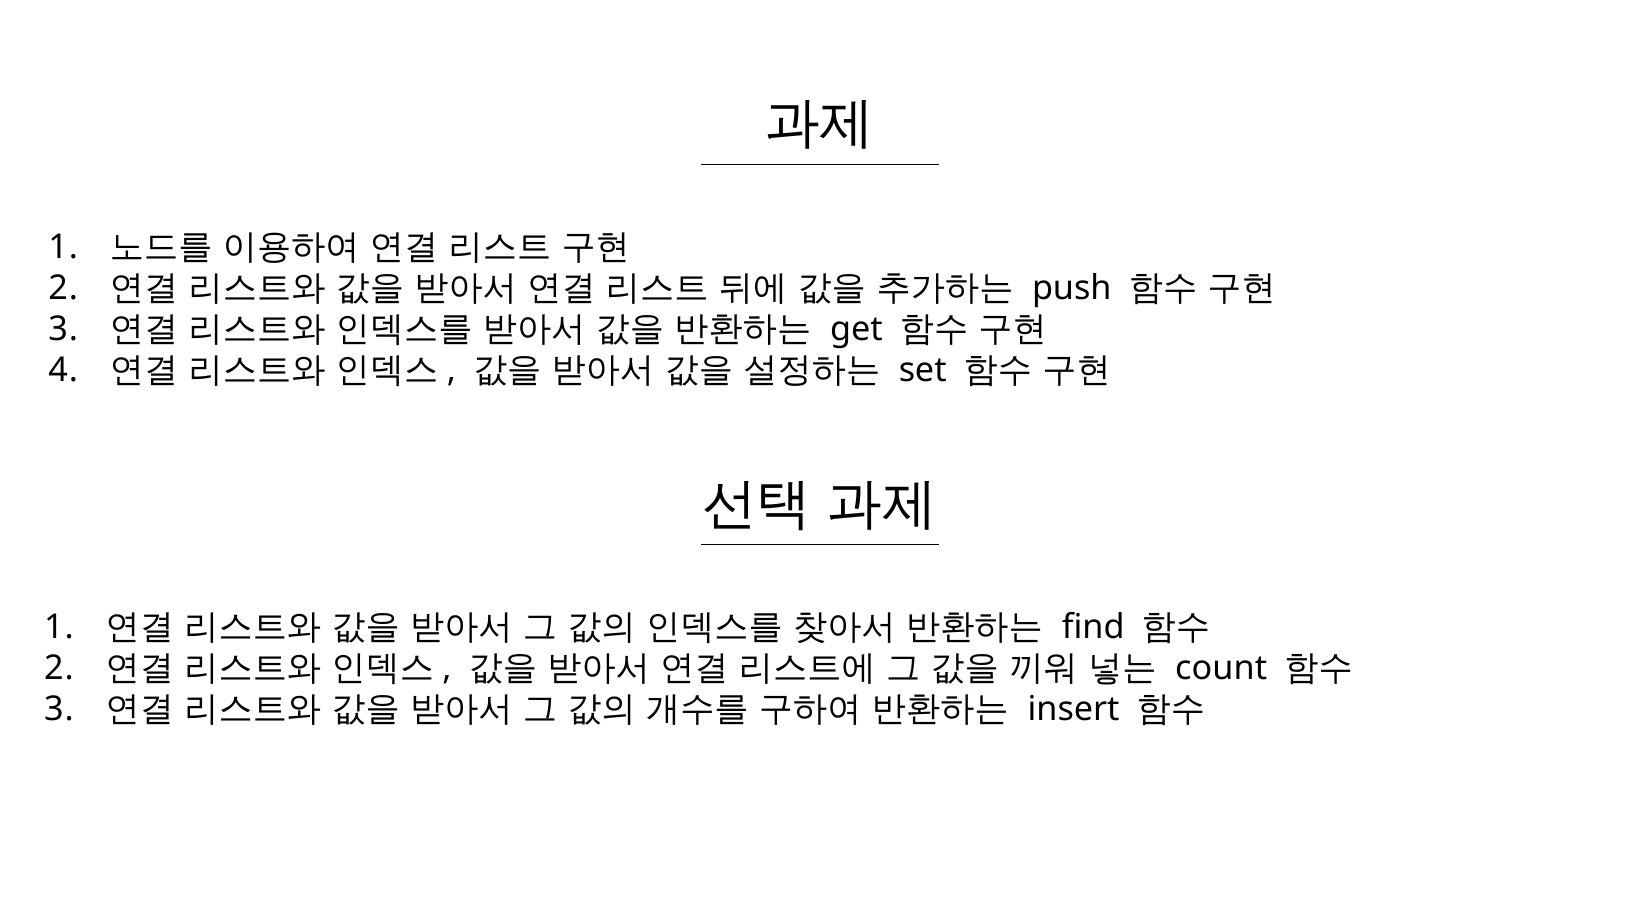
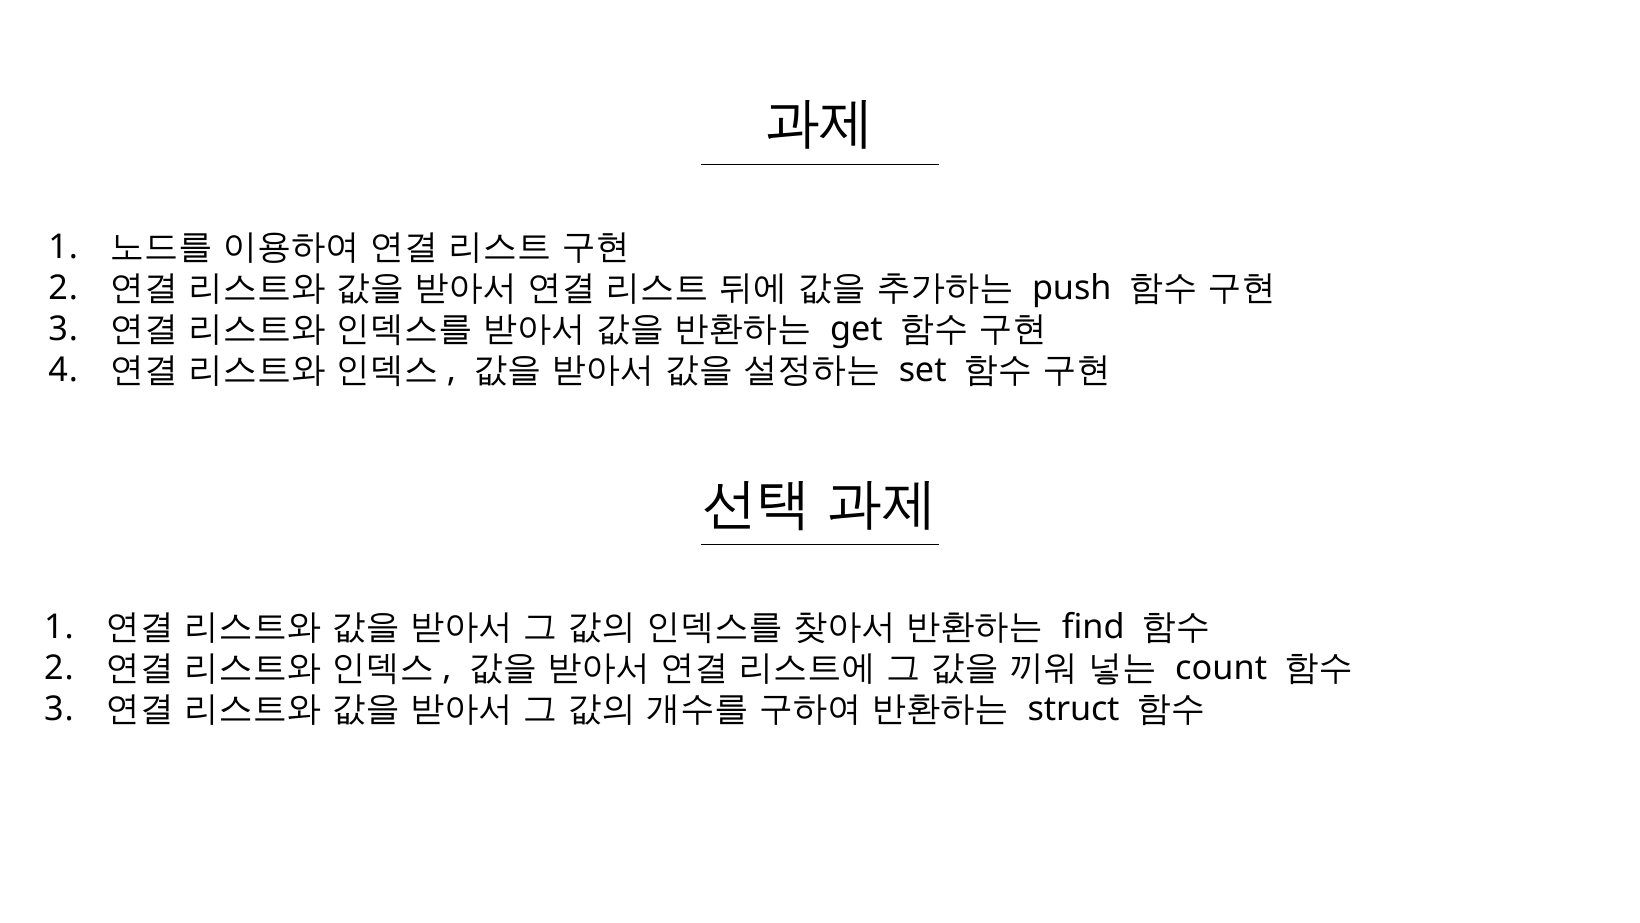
insert: insert -> struct
